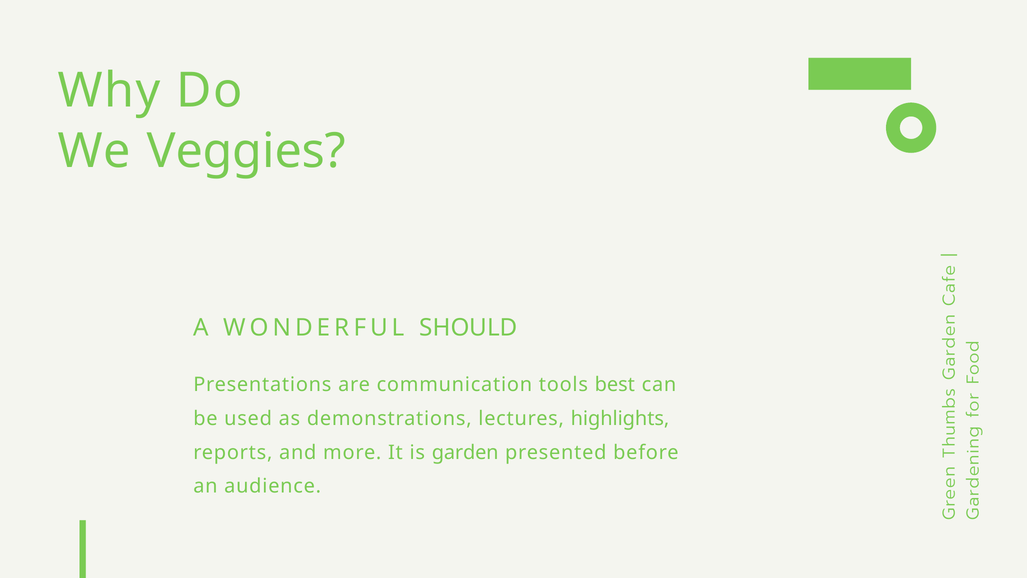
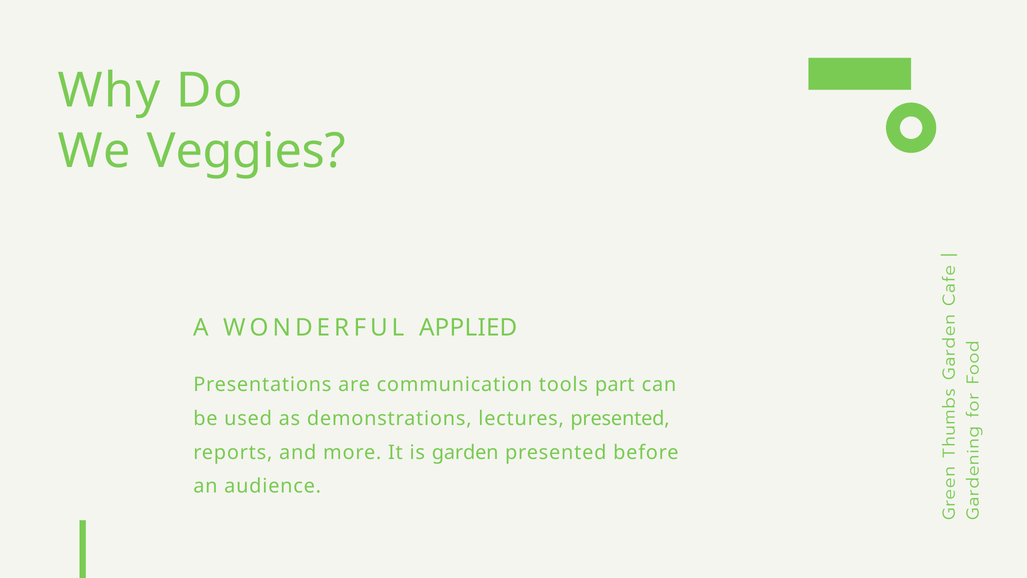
SHOULD: SHOULD -> APPLIED
best: best -> part
lectures highlights: highlights -> presented
